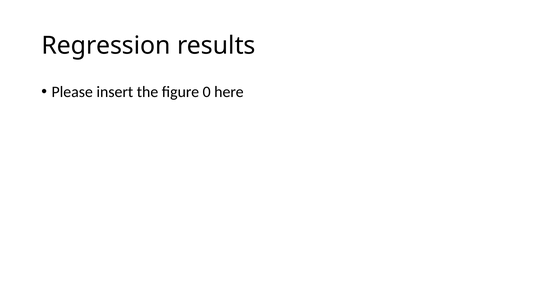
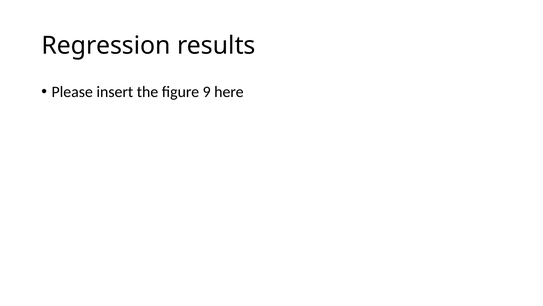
0: 0 -> 9
